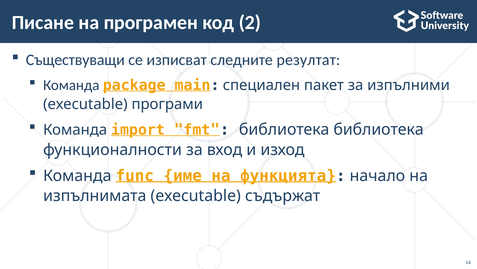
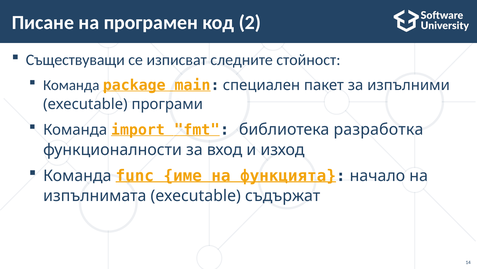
резултат: резултат -> стойност
библиотека библиотека: библиотека -> разработка
